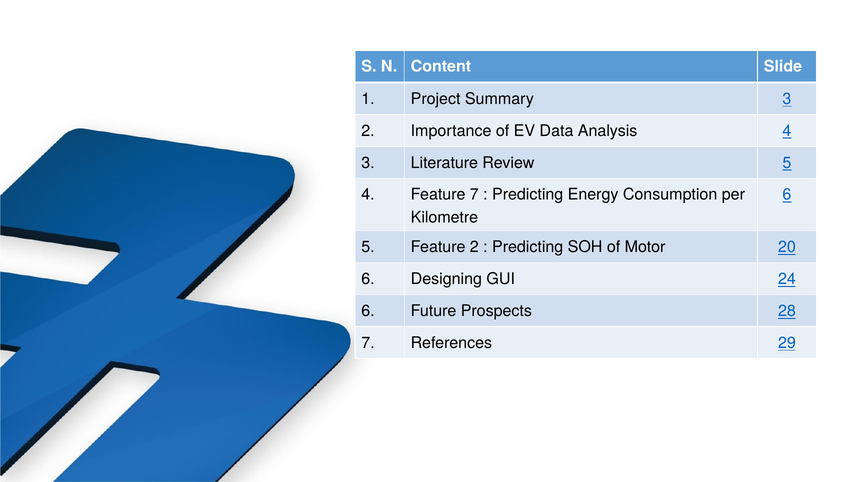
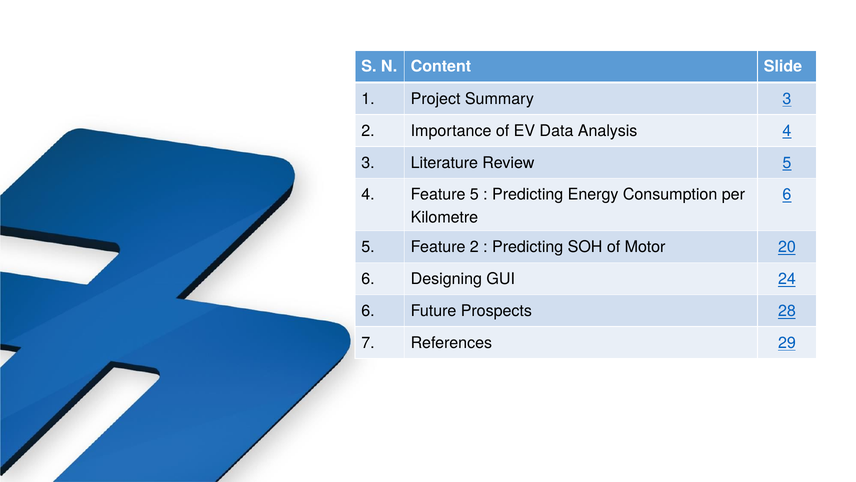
Feature 7: 7 -> 5
